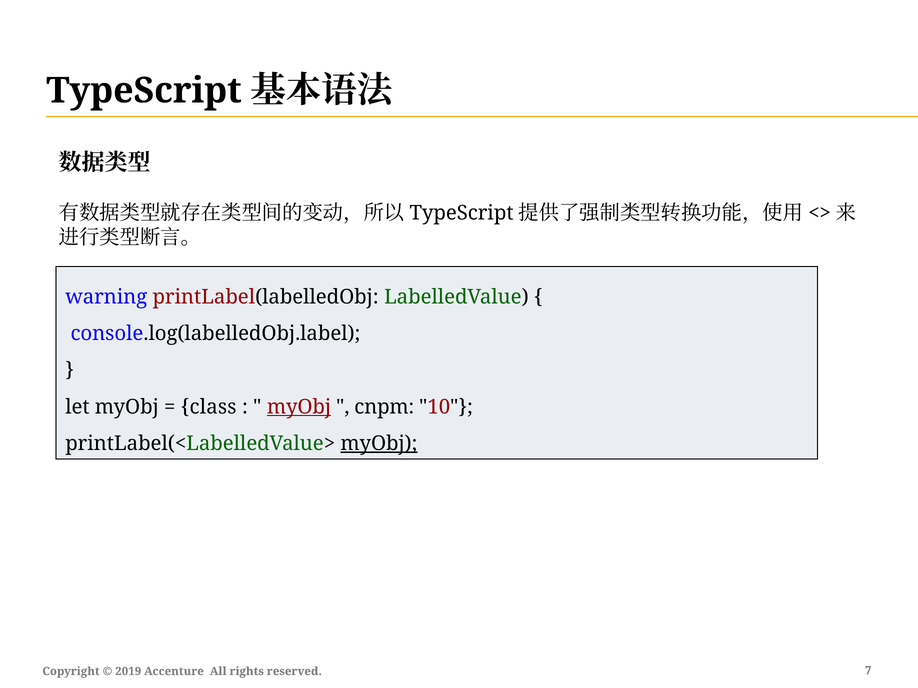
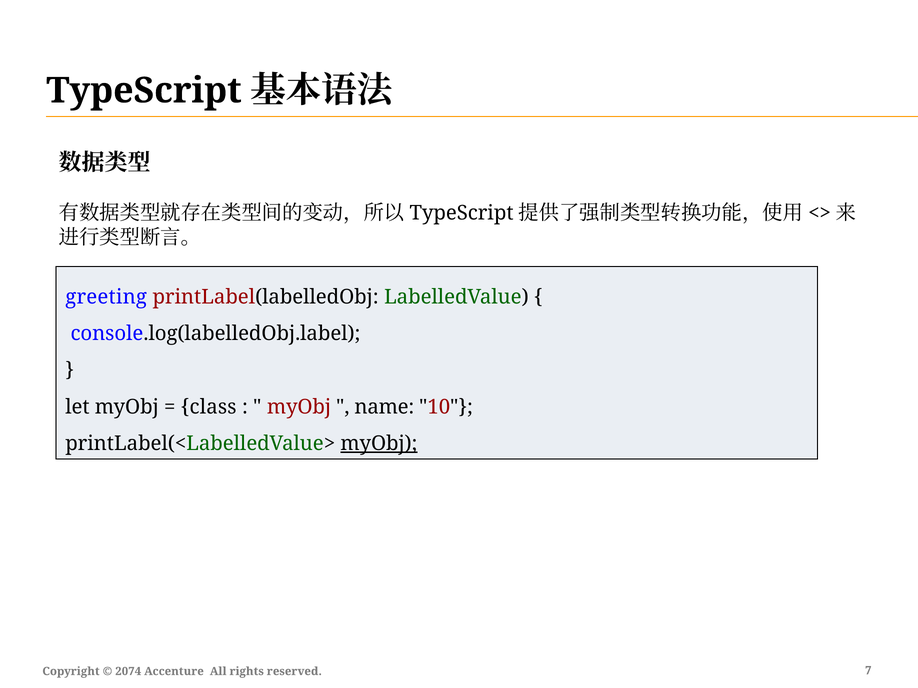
warning: warning -> greeting
myObj at (299, 407) underline: present -> none
cnpm: cnpm -> name
2019: 2019 -> 2074
